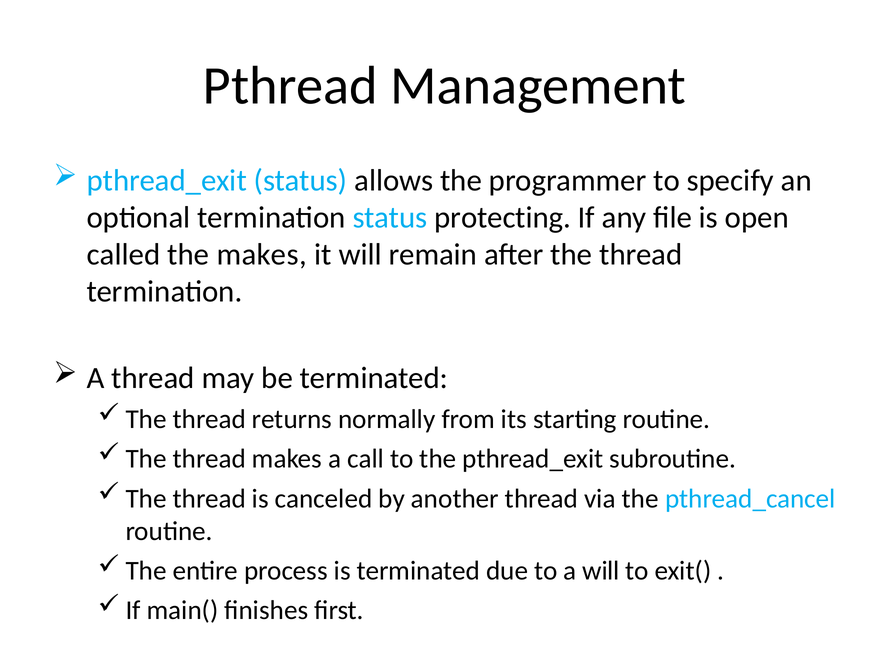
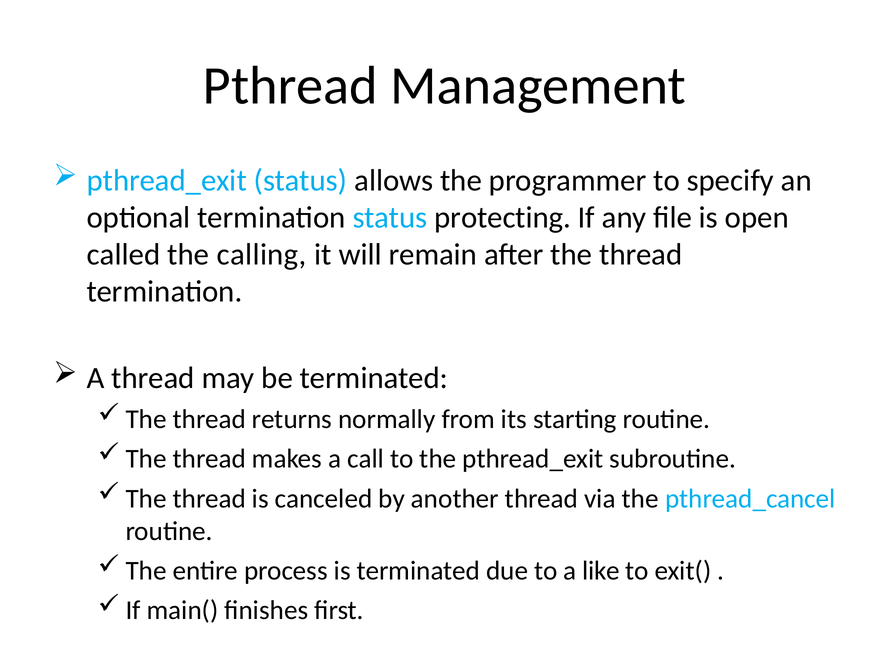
the makes: makes -> calling
a will: will -> like
